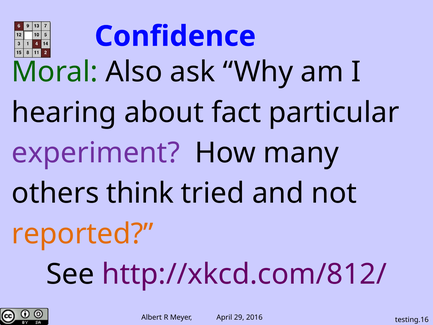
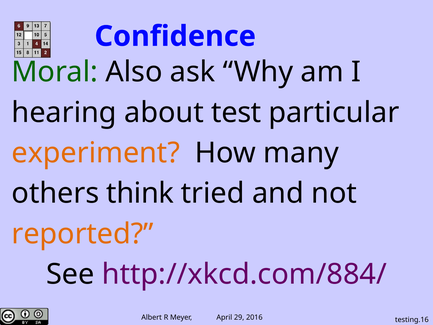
fact: fact -> test
experiment colour: purple -> orange
http://xkcd.com/812/: http://xkcd.com/812/ -> http://xkcd.com/884/
